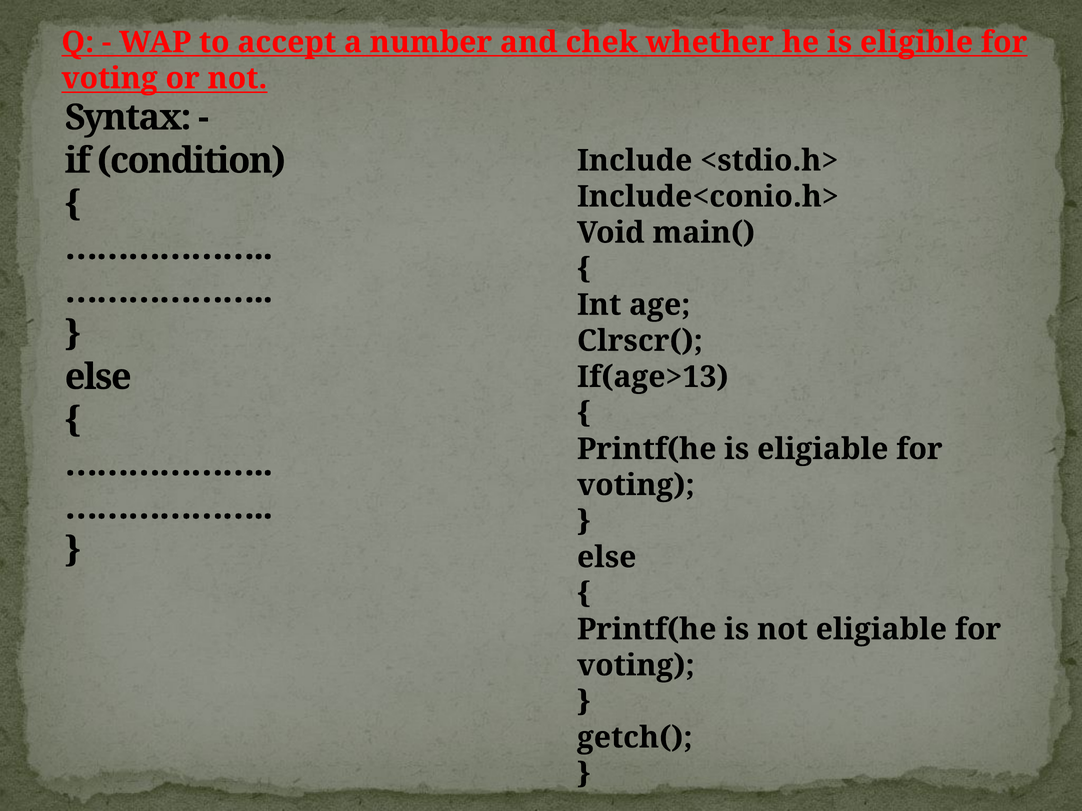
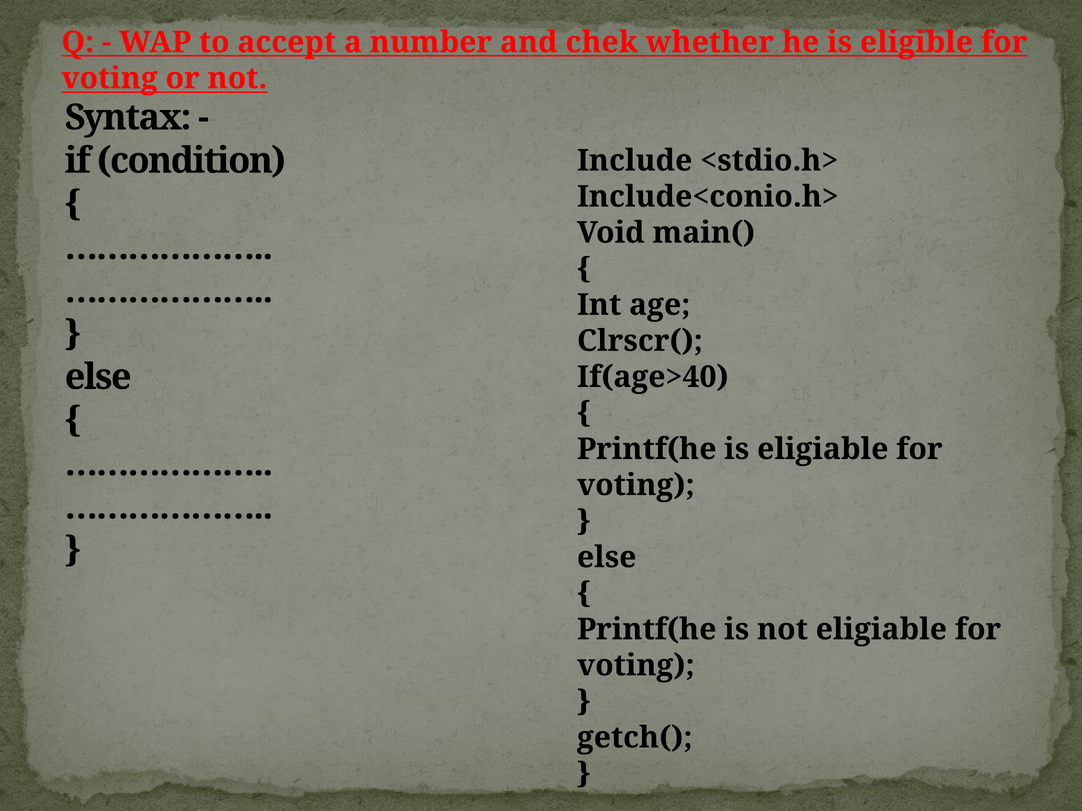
If(age>13: If(age>13 -> If(age>40
